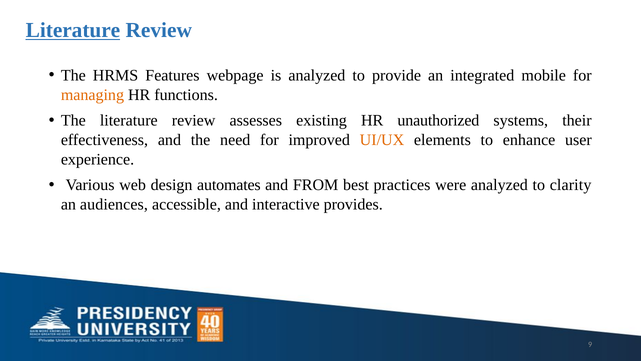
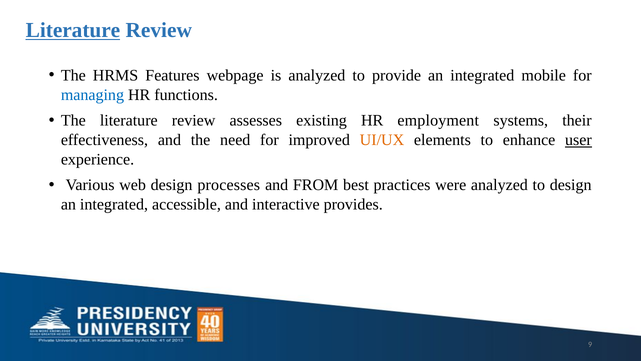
managing colour: orange -> blue
unauthorized: unauthorized -> employment
user underline: none -> present
automates: automates -> processes
to clarity: clarity -> design
audiences at (114, 204): audiences -> integrated
